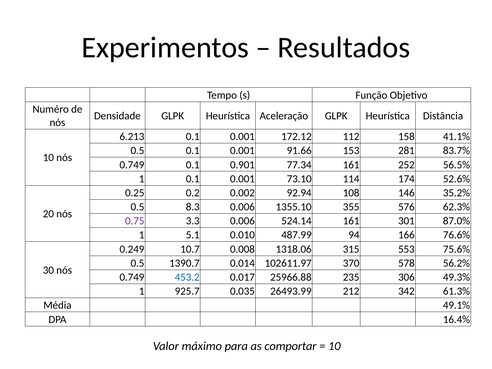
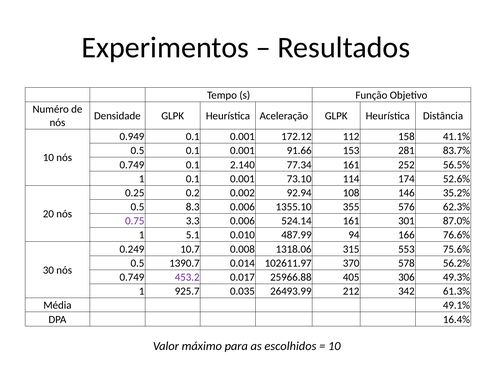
6.213: 6.213 -> 0.949
0.901: 0.901 -> 2.140
453.2 colour: blue -> purple
235: 235 -> 405
comportar: comportar -> escolhidos
